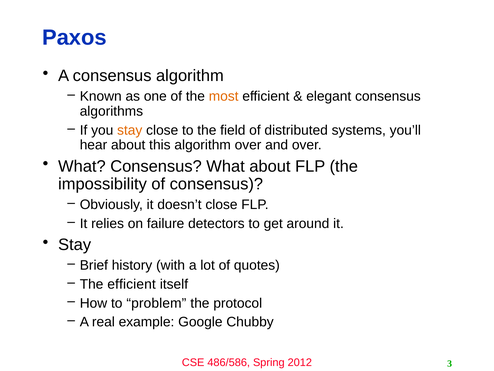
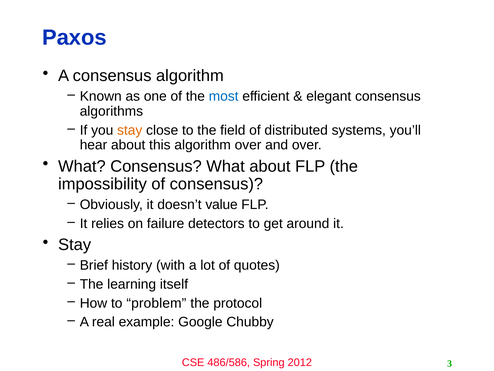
most colour: orange -> blue
doesn’t close: close -> value
The efficient: efficient -> learning
